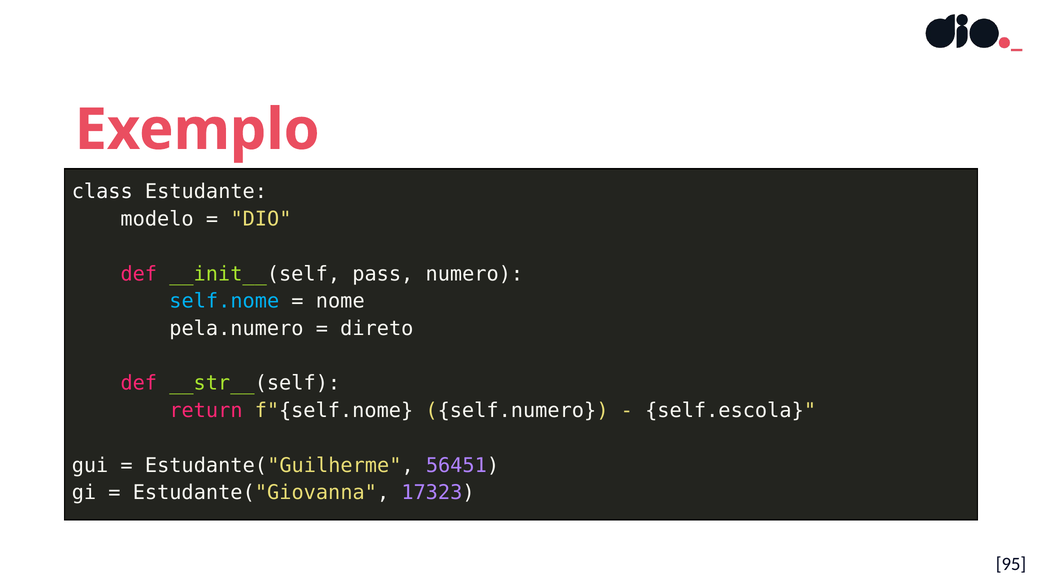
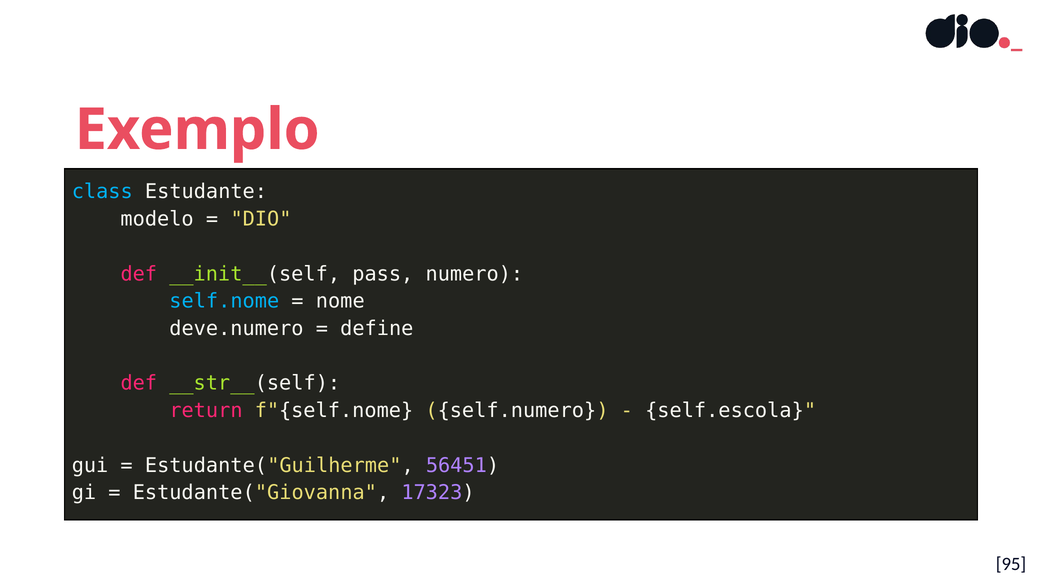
class colour: white -> light blue
pela.numero: pela.numero -> deve.numero
direto: direto -> define
